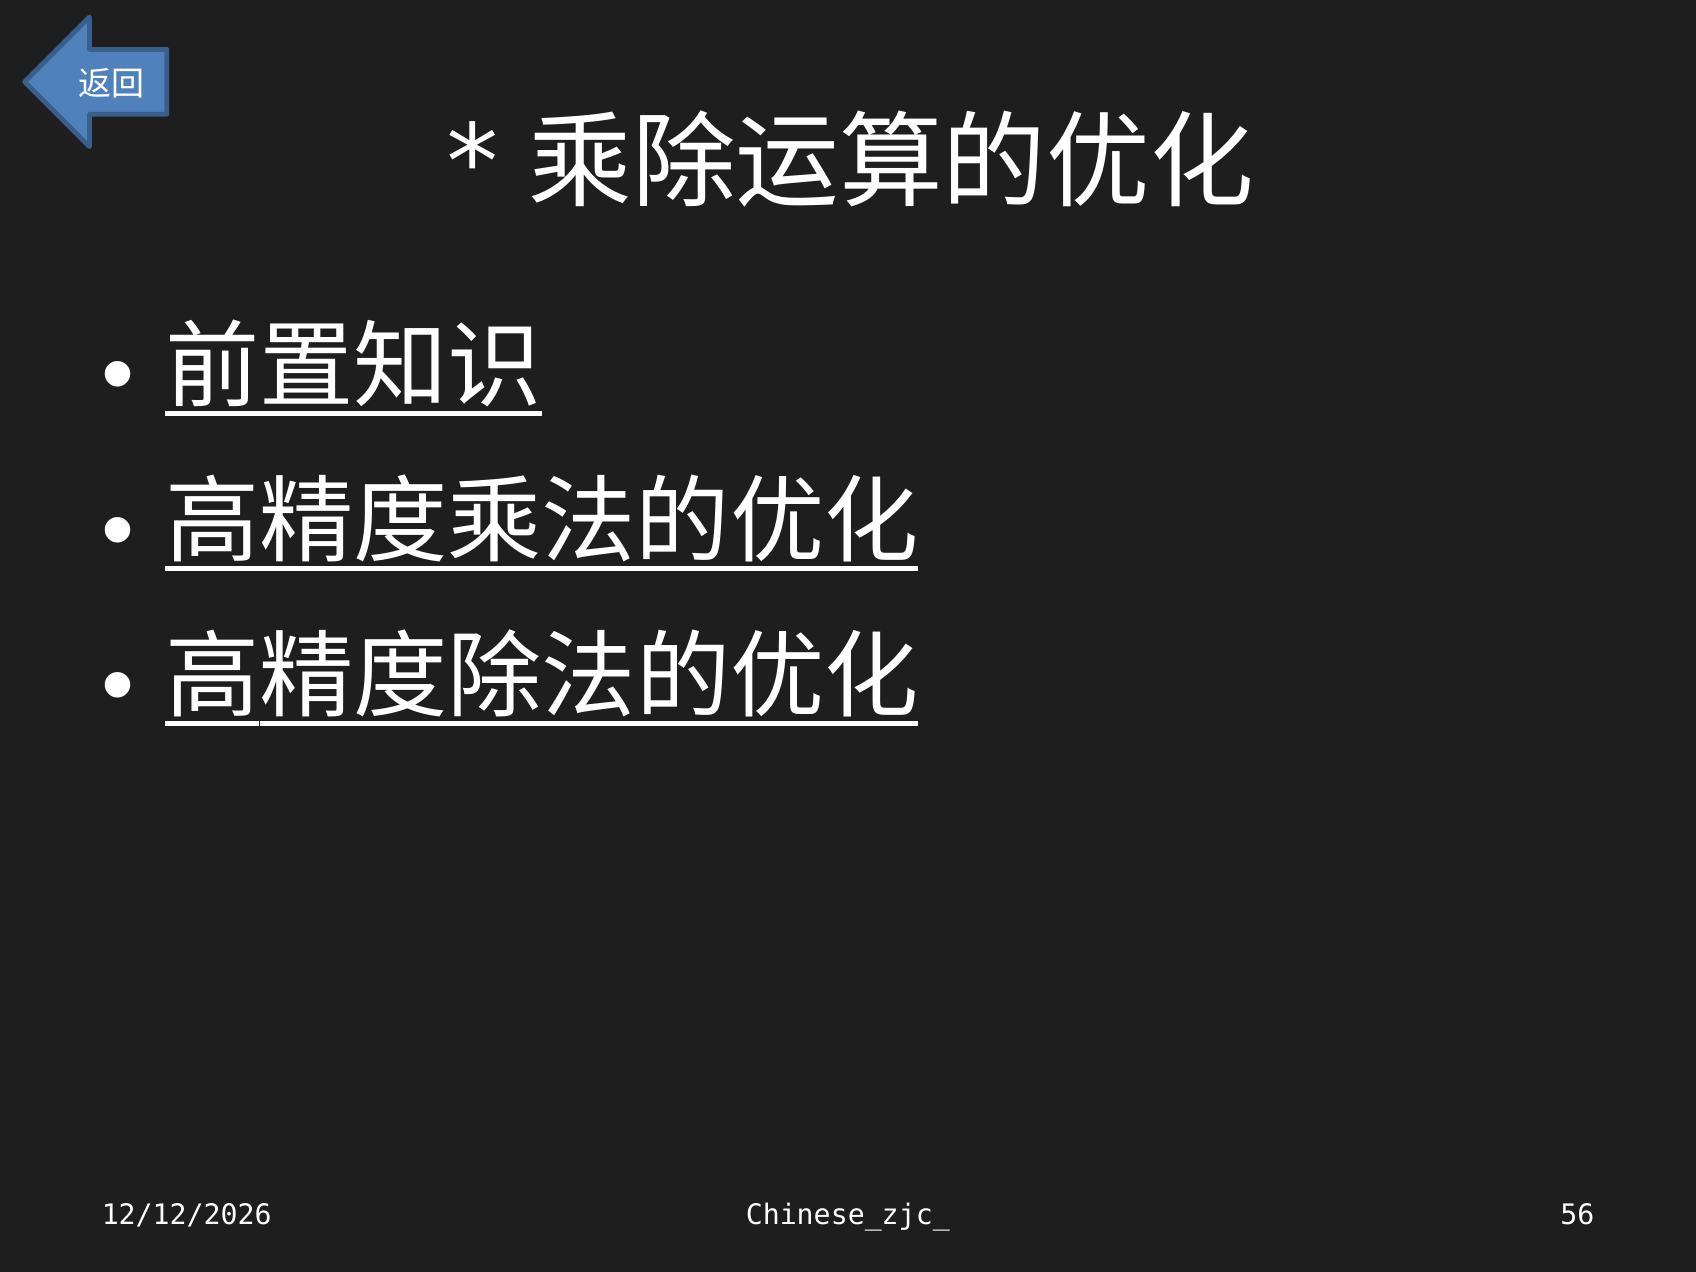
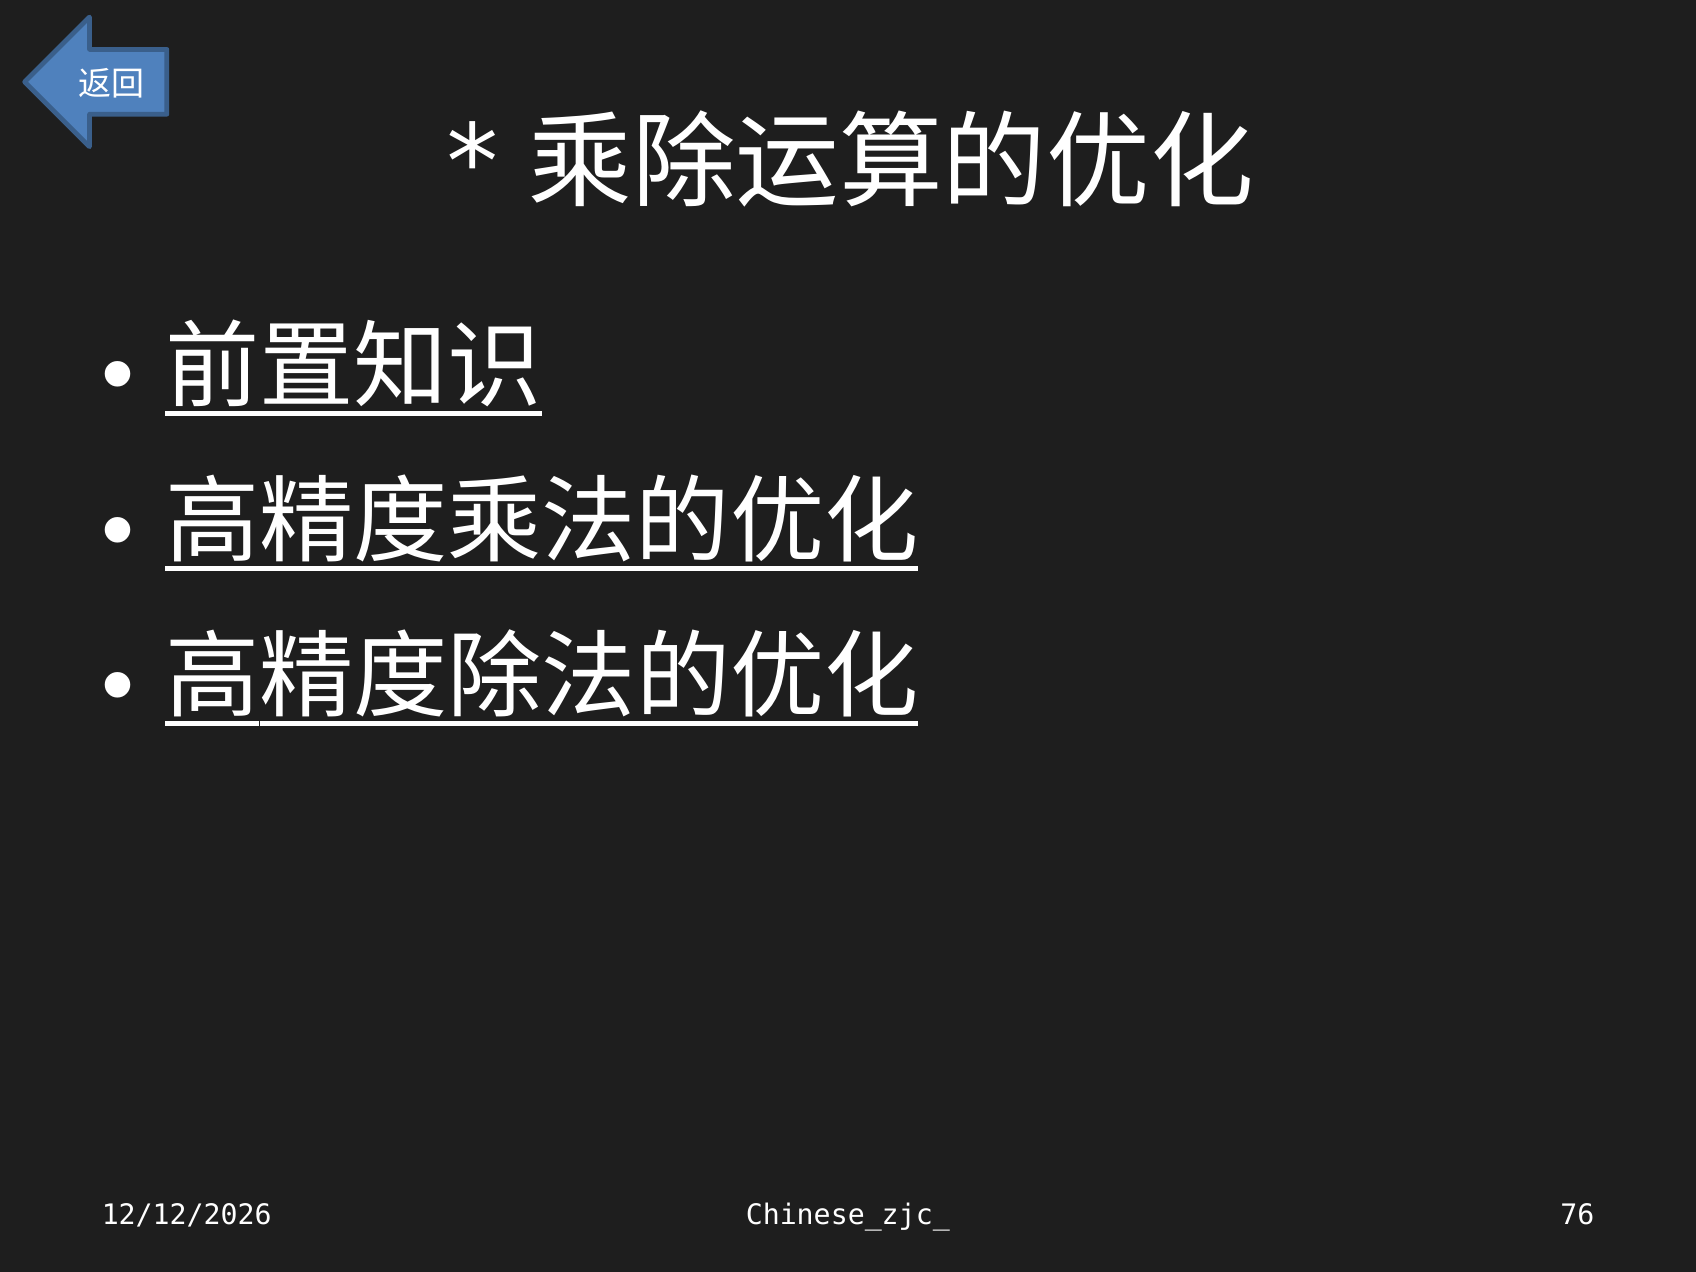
56: 56 -> 76
